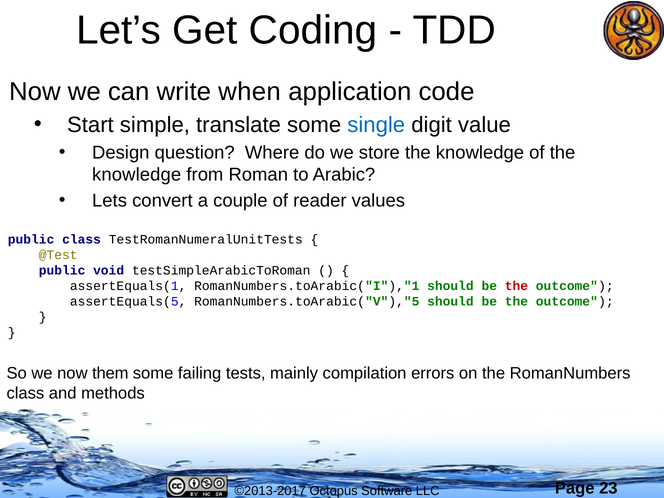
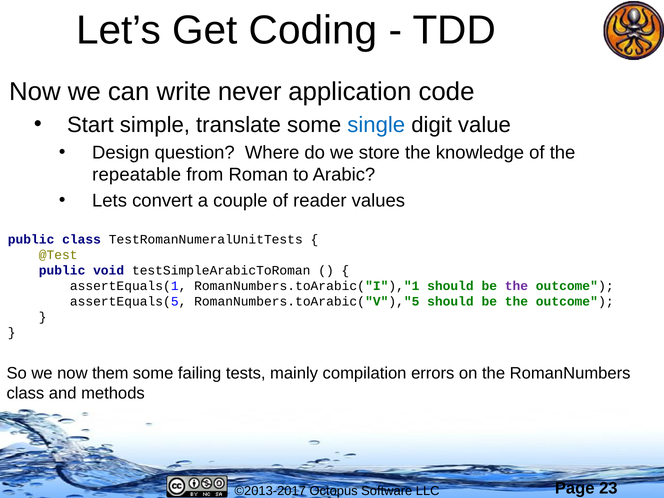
when: when -> never
knowledge at (137, 175): knowledge -> repeatable
the at (516, 286) colour: red -> purple
